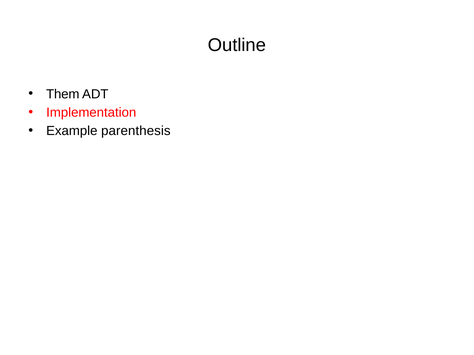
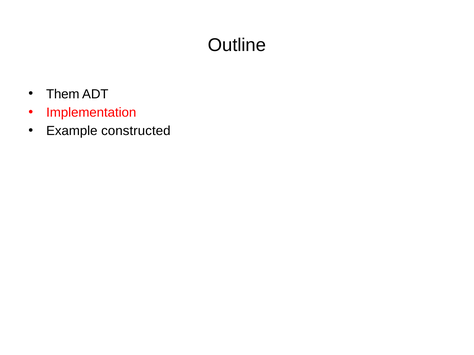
parenthesis: parenthesis -> constructed
